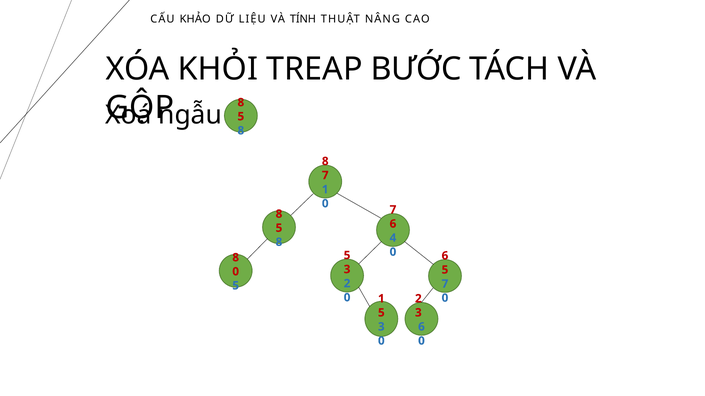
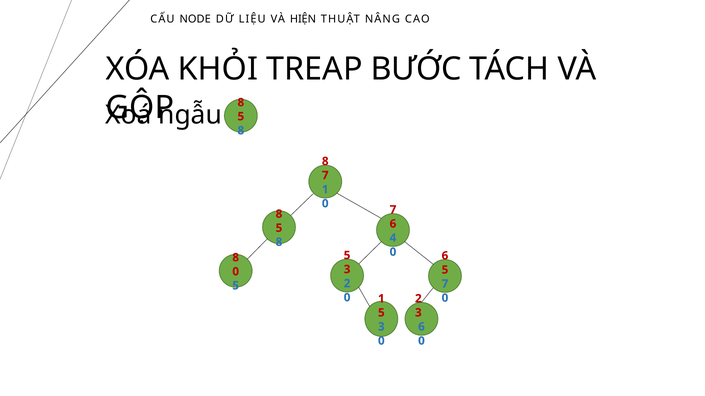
KHẢO: KHẢO -> NODE
TÍNH: TÍNH -> HIỆN
